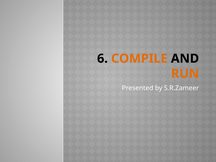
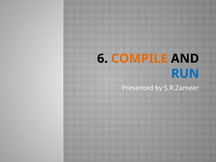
RUN colour: orange -> blue
